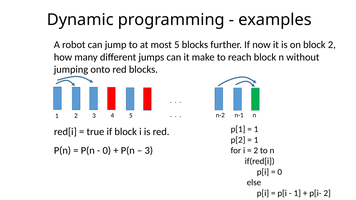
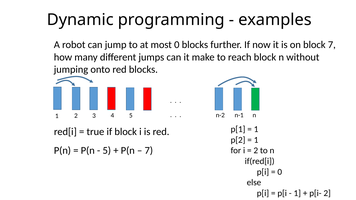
most 5: 5 -> 0
block 2: 2 -> 7
0 at (107, 151): 0 -> 5
3 at (149, 151): 3 -> 7
